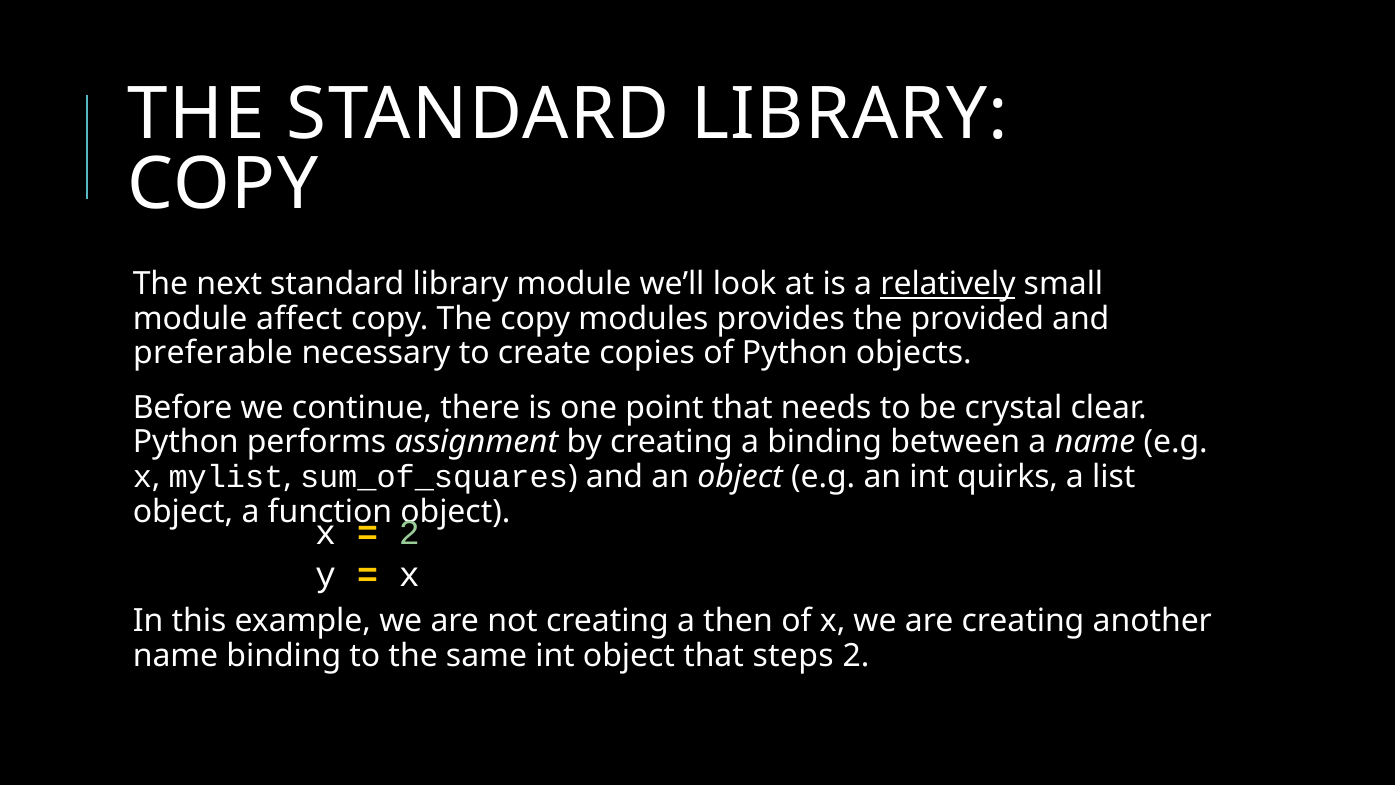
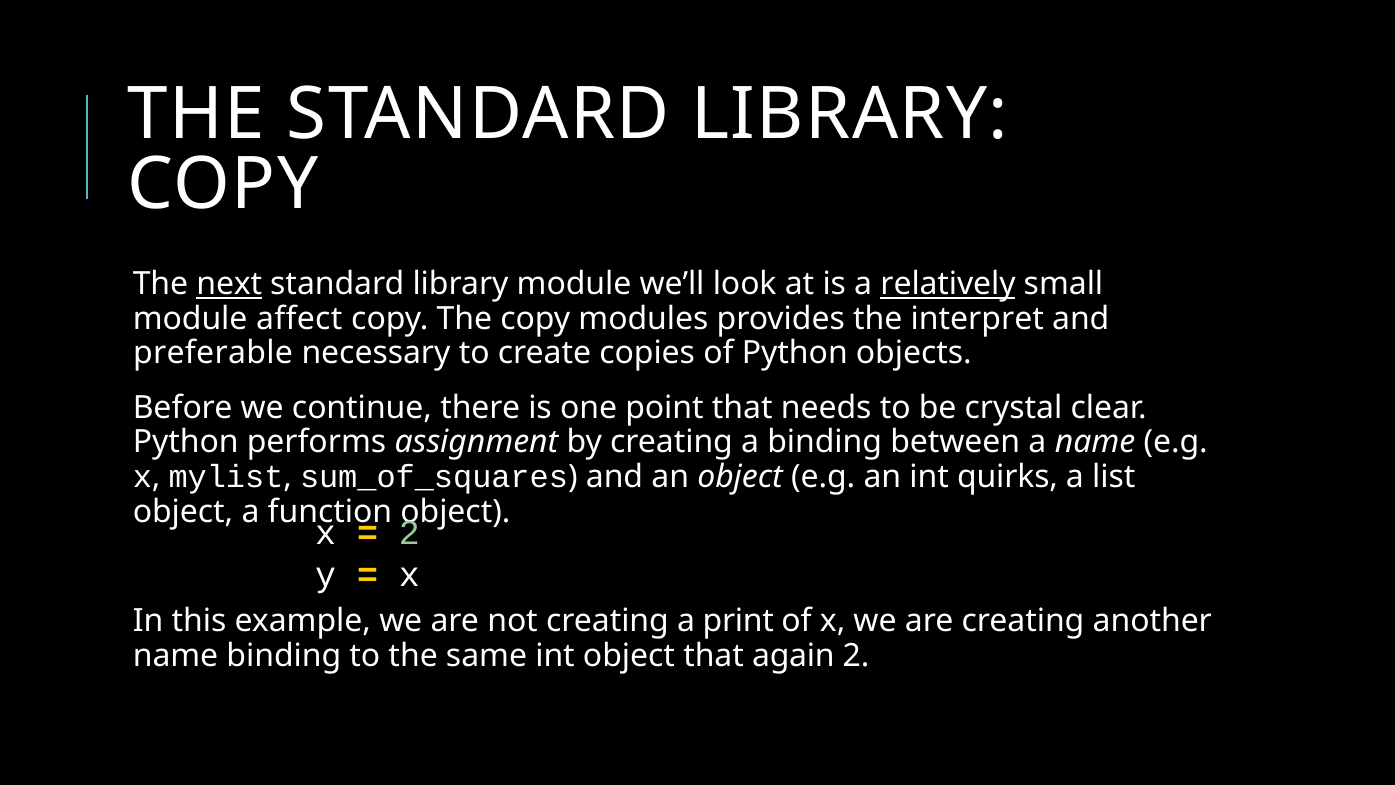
next underline: none -> present
provided: provided -> interpret
then: then -> print
steps: steps -> again
